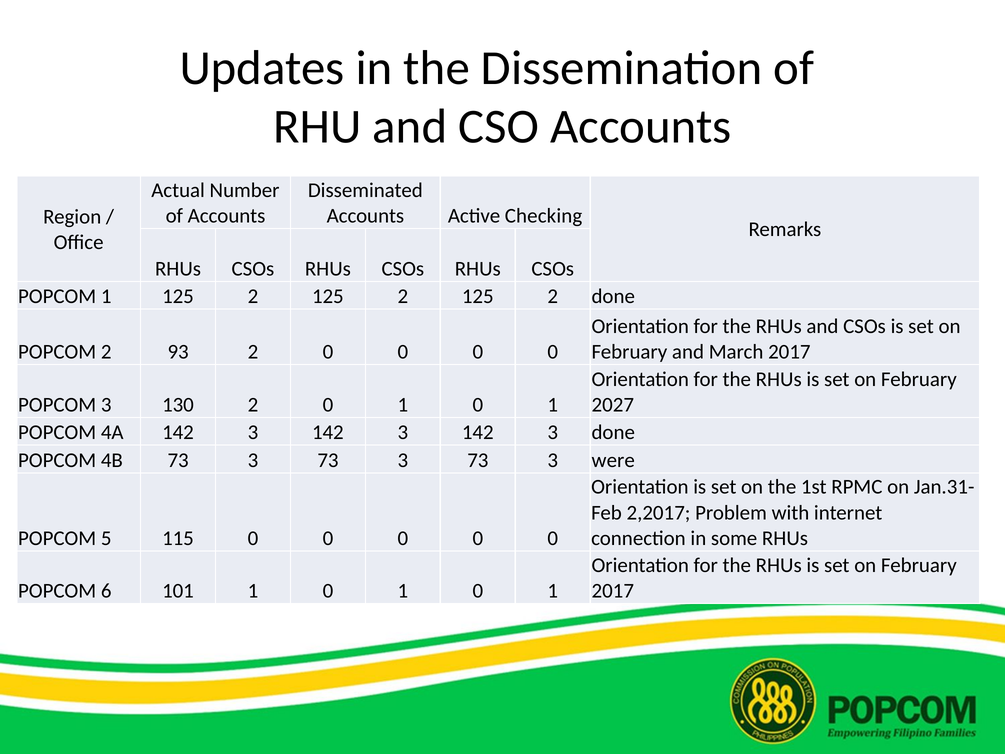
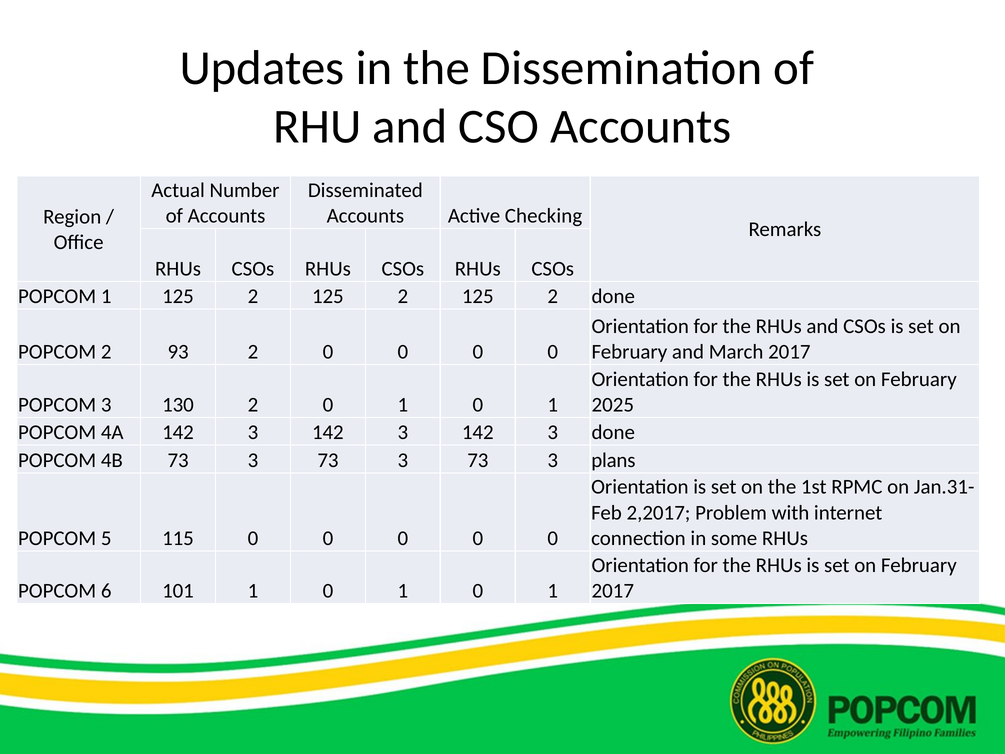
2027: 2027 -> 2025
were: were -> plans
